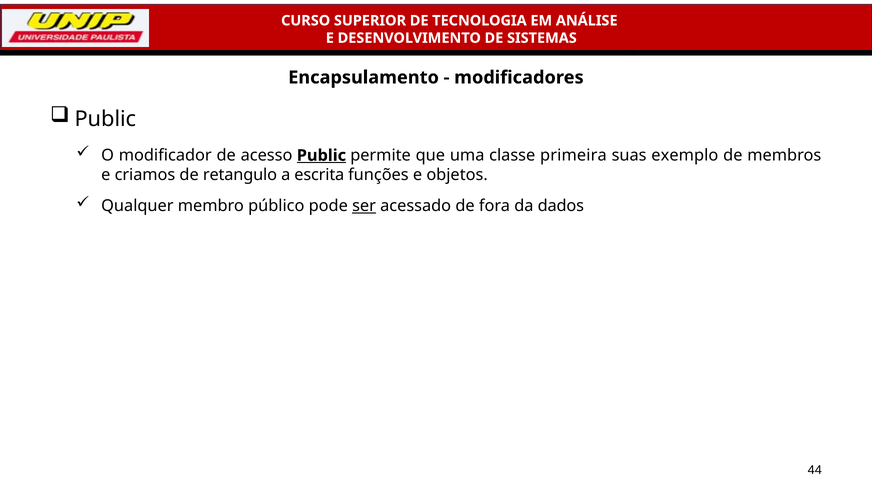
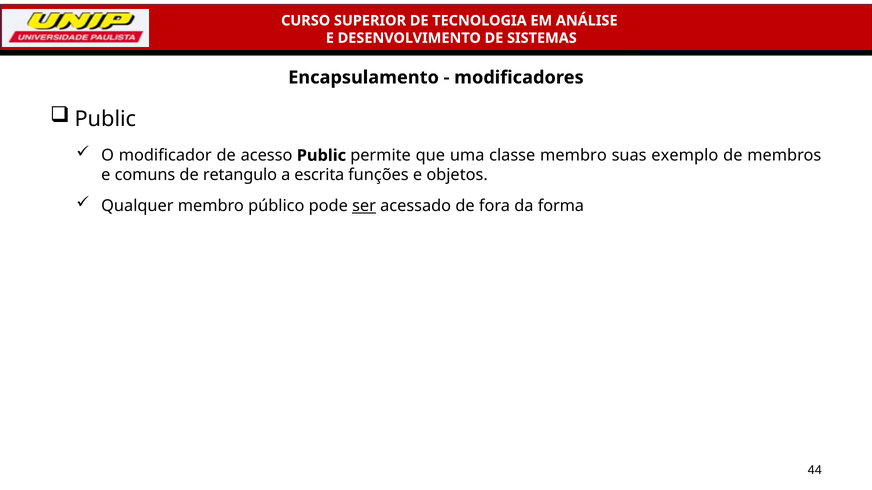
Public at (321, 156) underline: present -> none
classe primeira: primeira -> membro
criamos: criamos -> comuns
dados: dados -> forma
